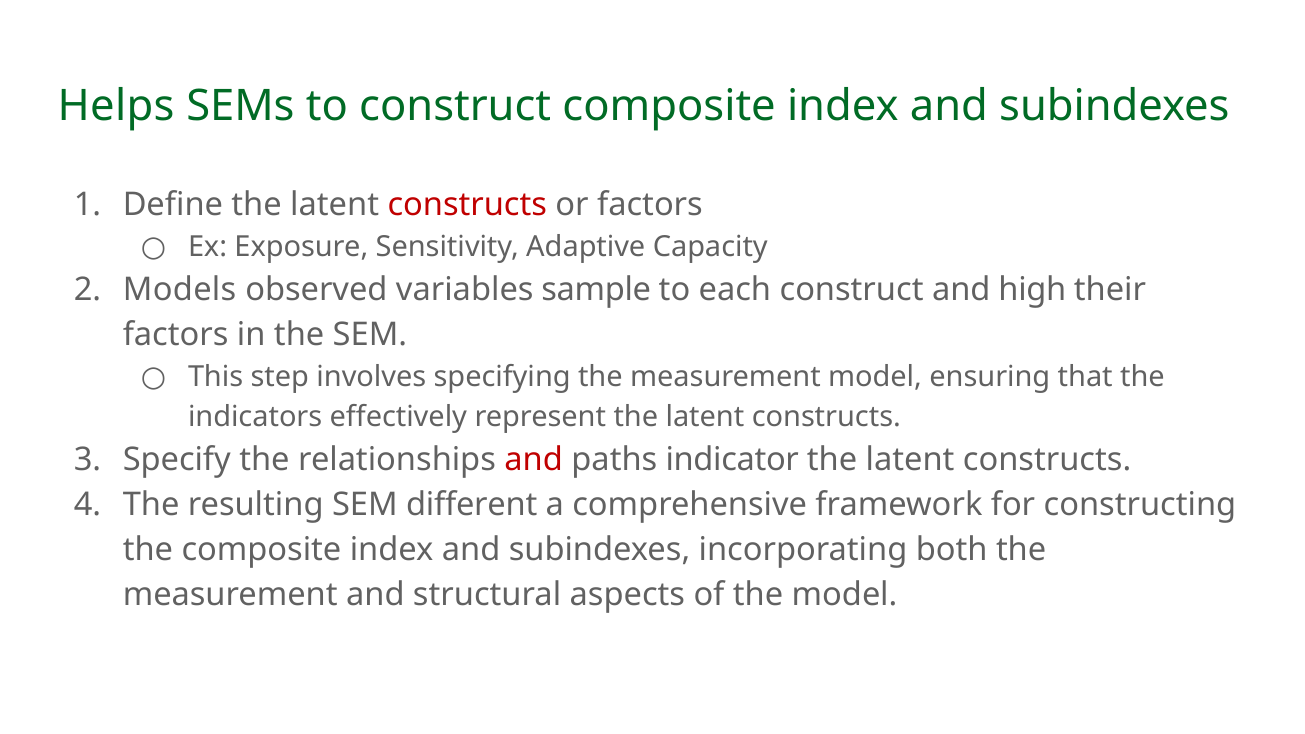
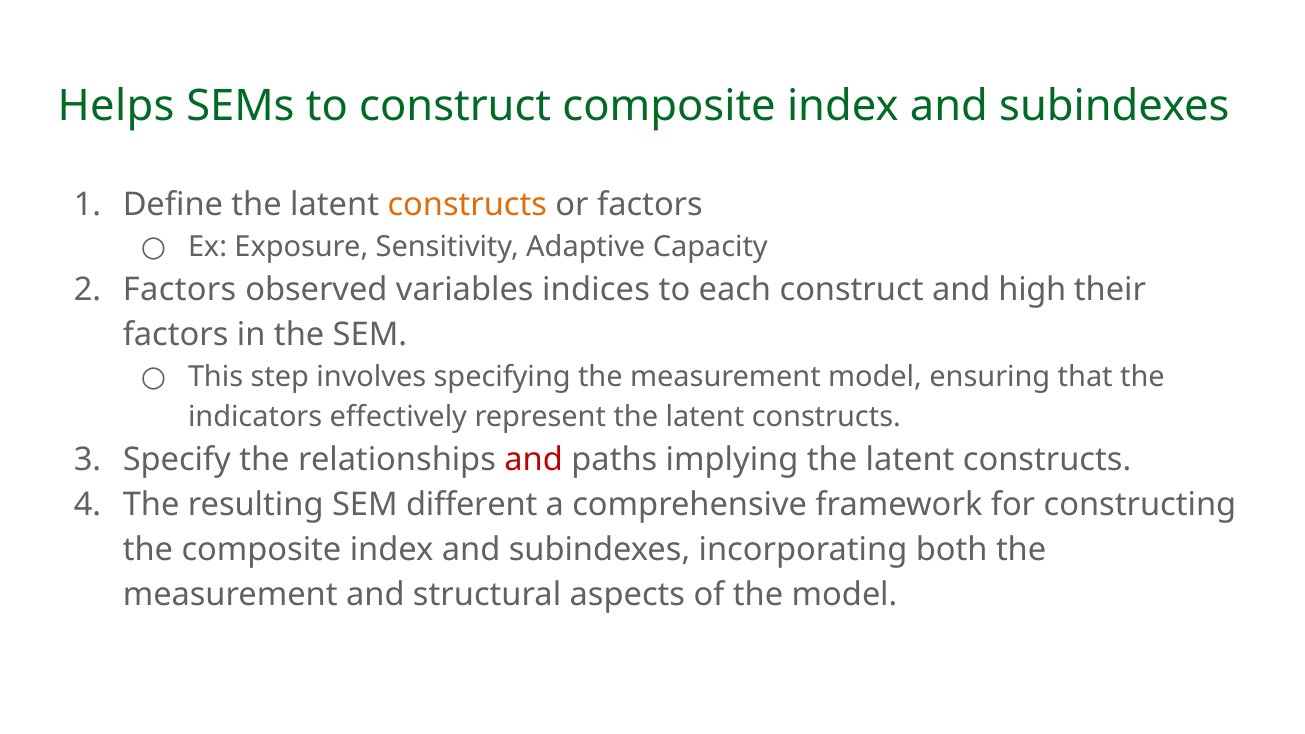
constructs at (467, 205) colour: red -> orange
Models at (180, 290): Models -> Factors
sample: sample -> indices
indicator: indicator -> implying
